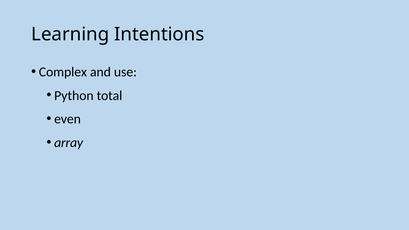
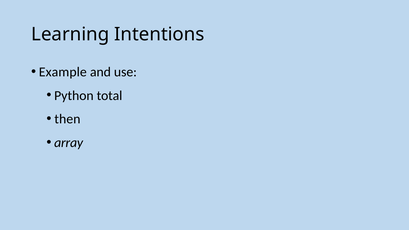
Complex: Complex -> Example
even: even -> then
